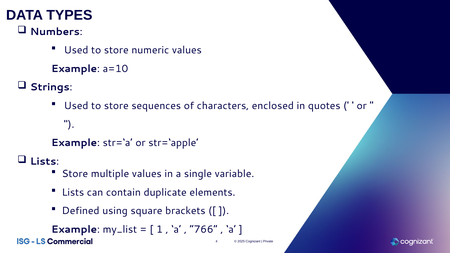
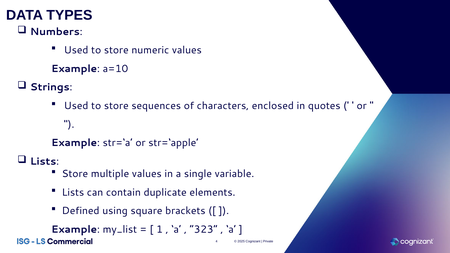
766: 766 -> 323
